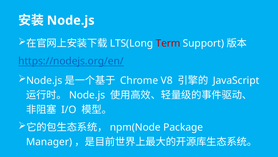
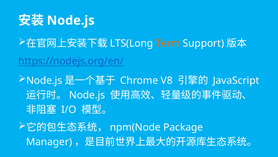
Term colour: red -> orange
